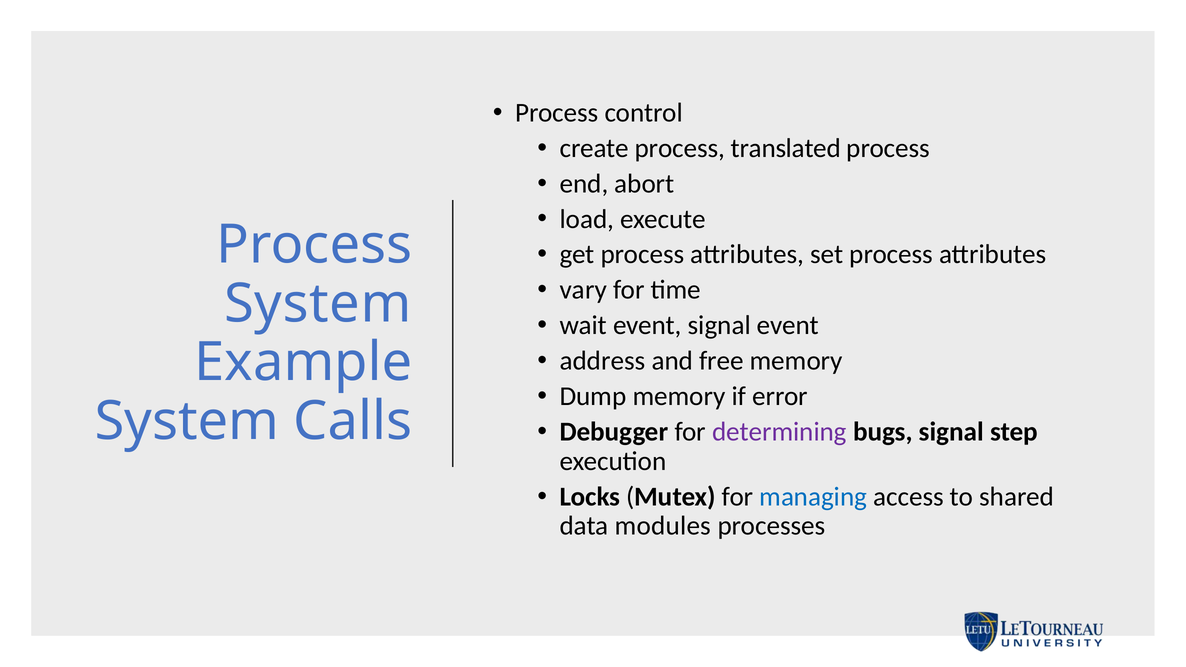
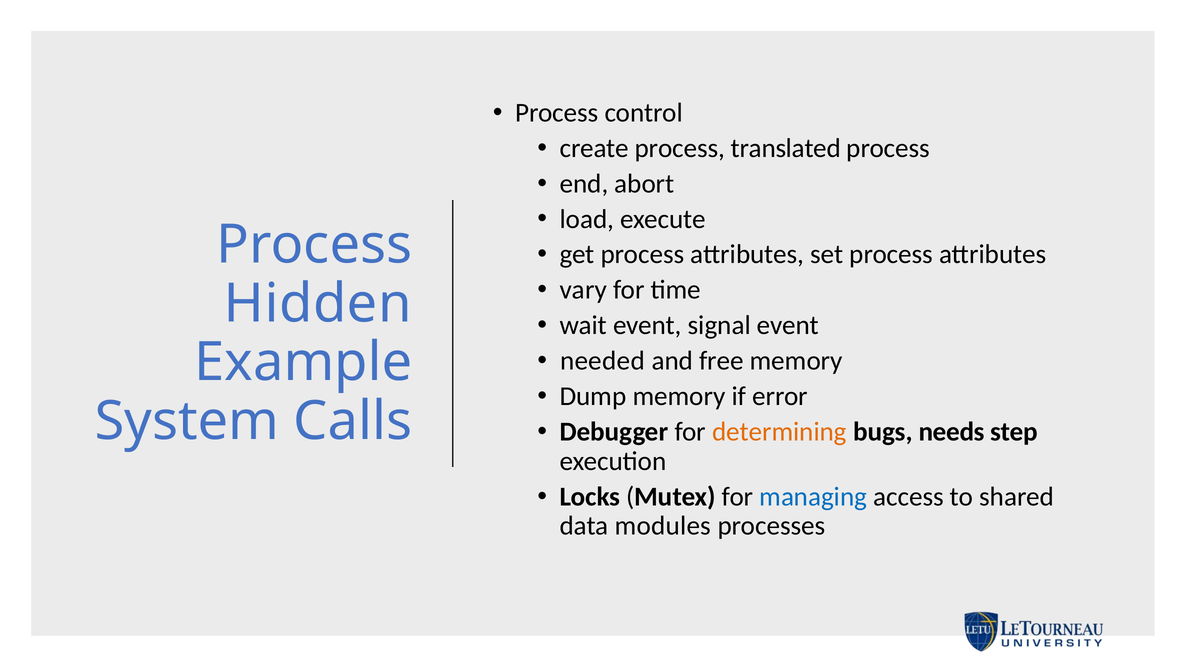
System at (318, 304): System -> Hidden
address: address -> needed
determining colour: purple -> orange
bugs signal: signal -> needs
